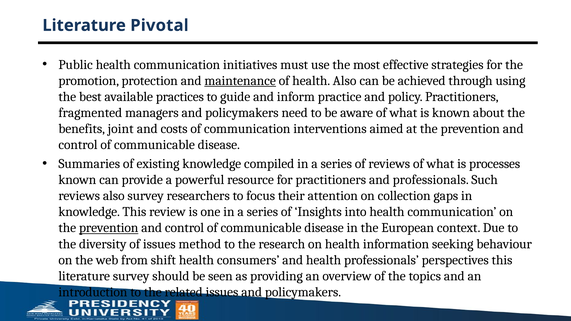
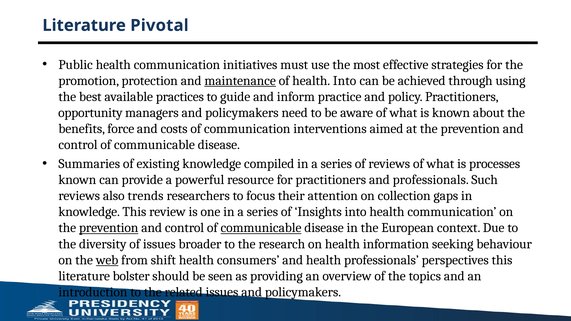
health Also: Also -> Into
fragmented: fragmented -> opportunity
joint: joint -> force
also survey: survey -> trends
communicable at (261, 228) underline: none -> present
method: method -> broader
web underline: none -> present
literature survey: survey -> bolster
